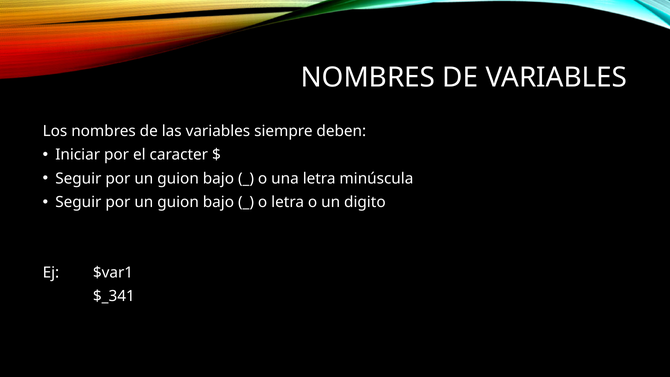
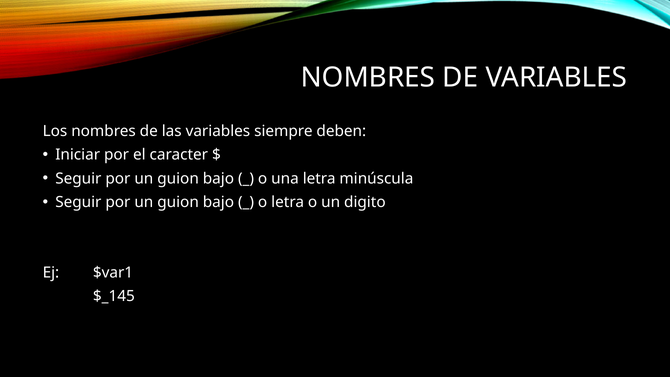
$_341: $_341 -> $_145
